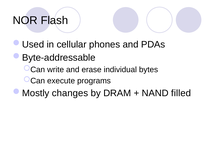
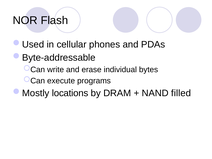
changes: changes -> locations
